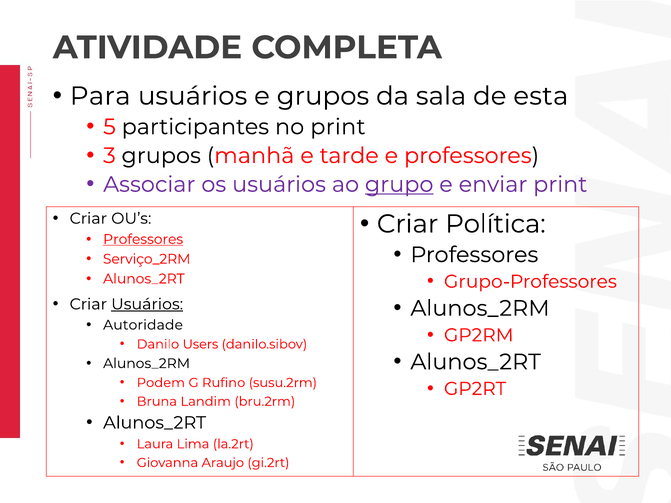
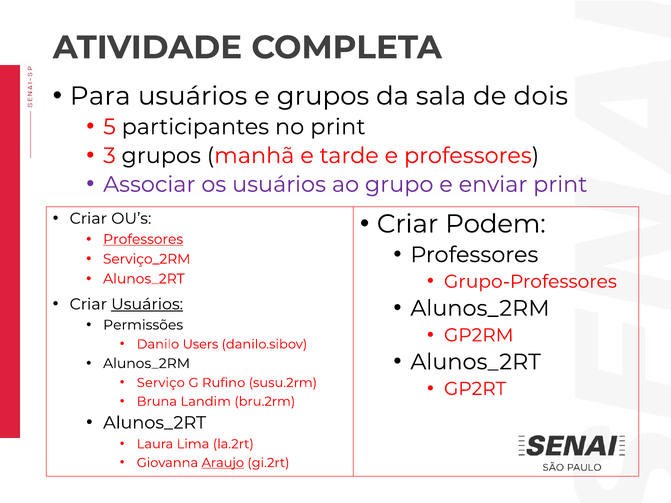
esta: esta -> dois
grupo underline: present -> none
Política: Política -> Podem
Autoridade: Autoridade -> Permissões
Podem: Podem -> Serviço
Araujo underline: none -> present
